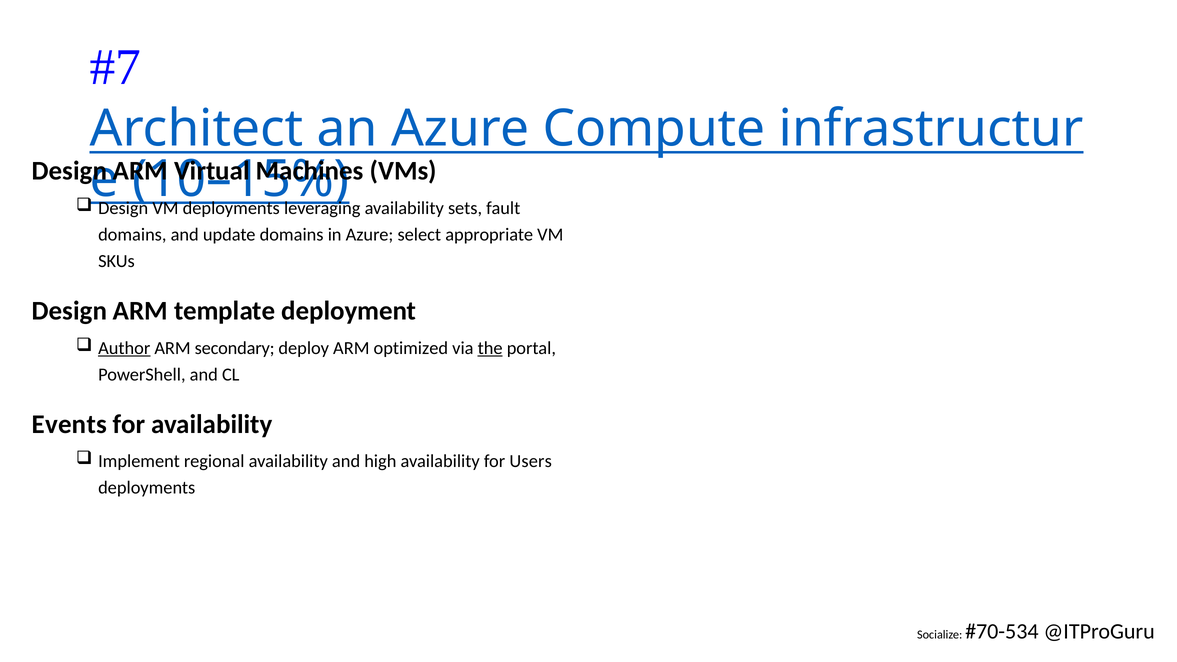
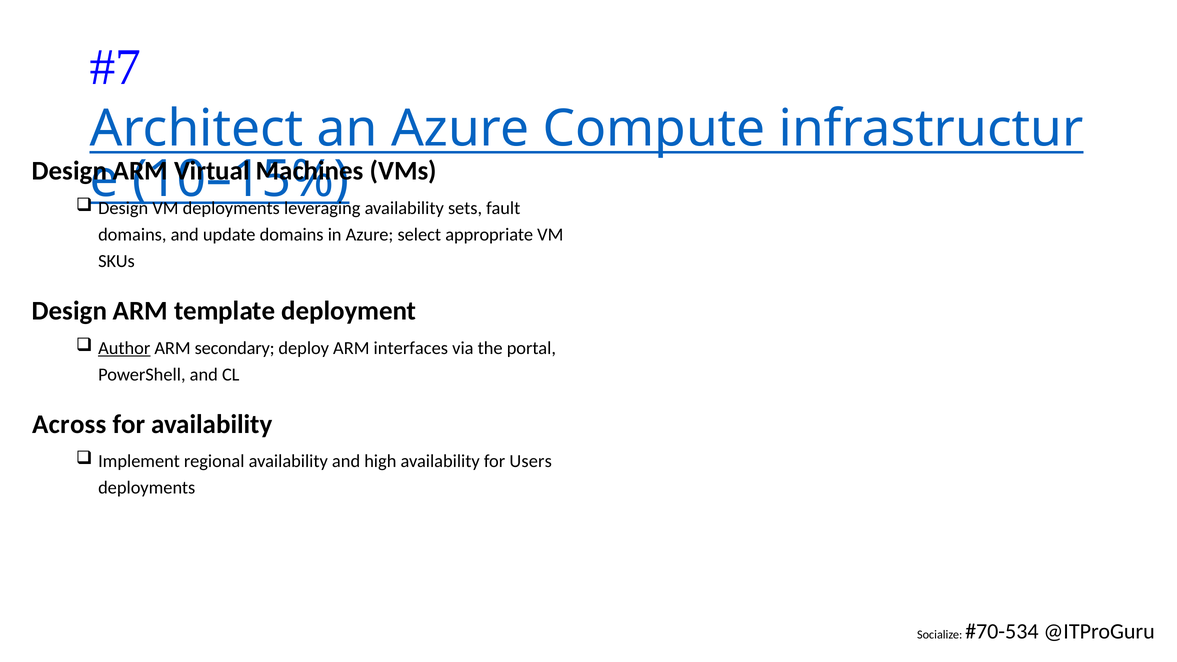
optimized: optimized -> interfaces
the underline: present -> none
Events: Events -> Across
